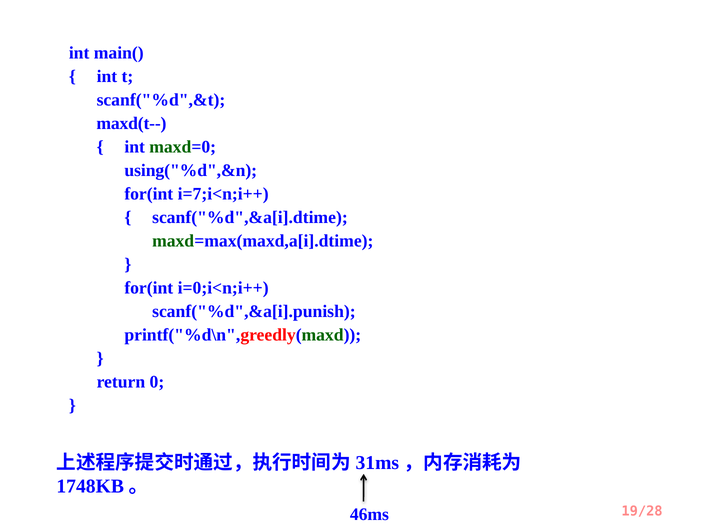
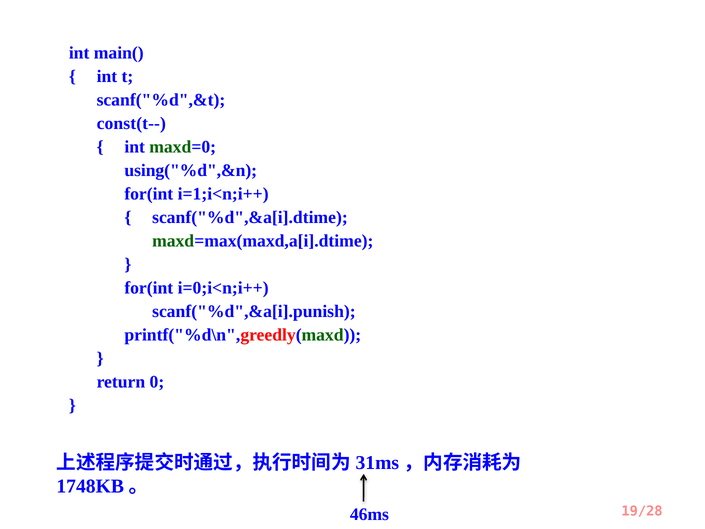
maxd(t--: maxd(t-- -> const(t--
i=7;i<n;i++: i=7;i<n;i++ -> i=1;i<n;i++
